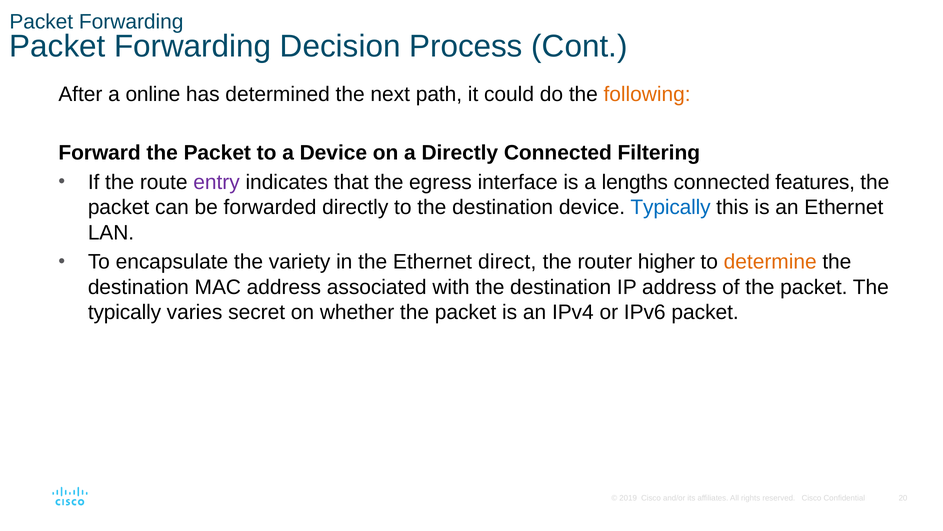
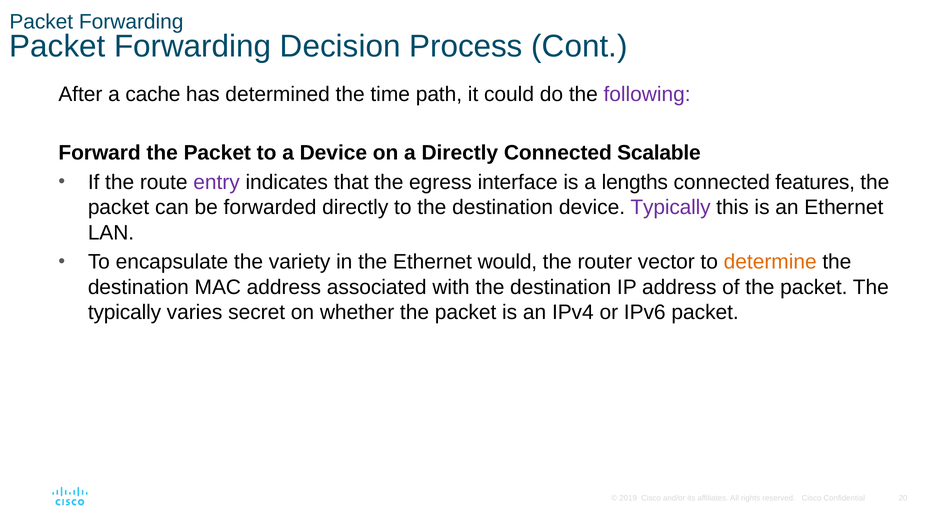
online: online -> cache
next: next -> time
following colour: orange -> purple
Filtering: Filtering -> Scalable
Typically at (671, 207) colour: blue -> purple
direct: direct -> would
higher: higher -> vector
